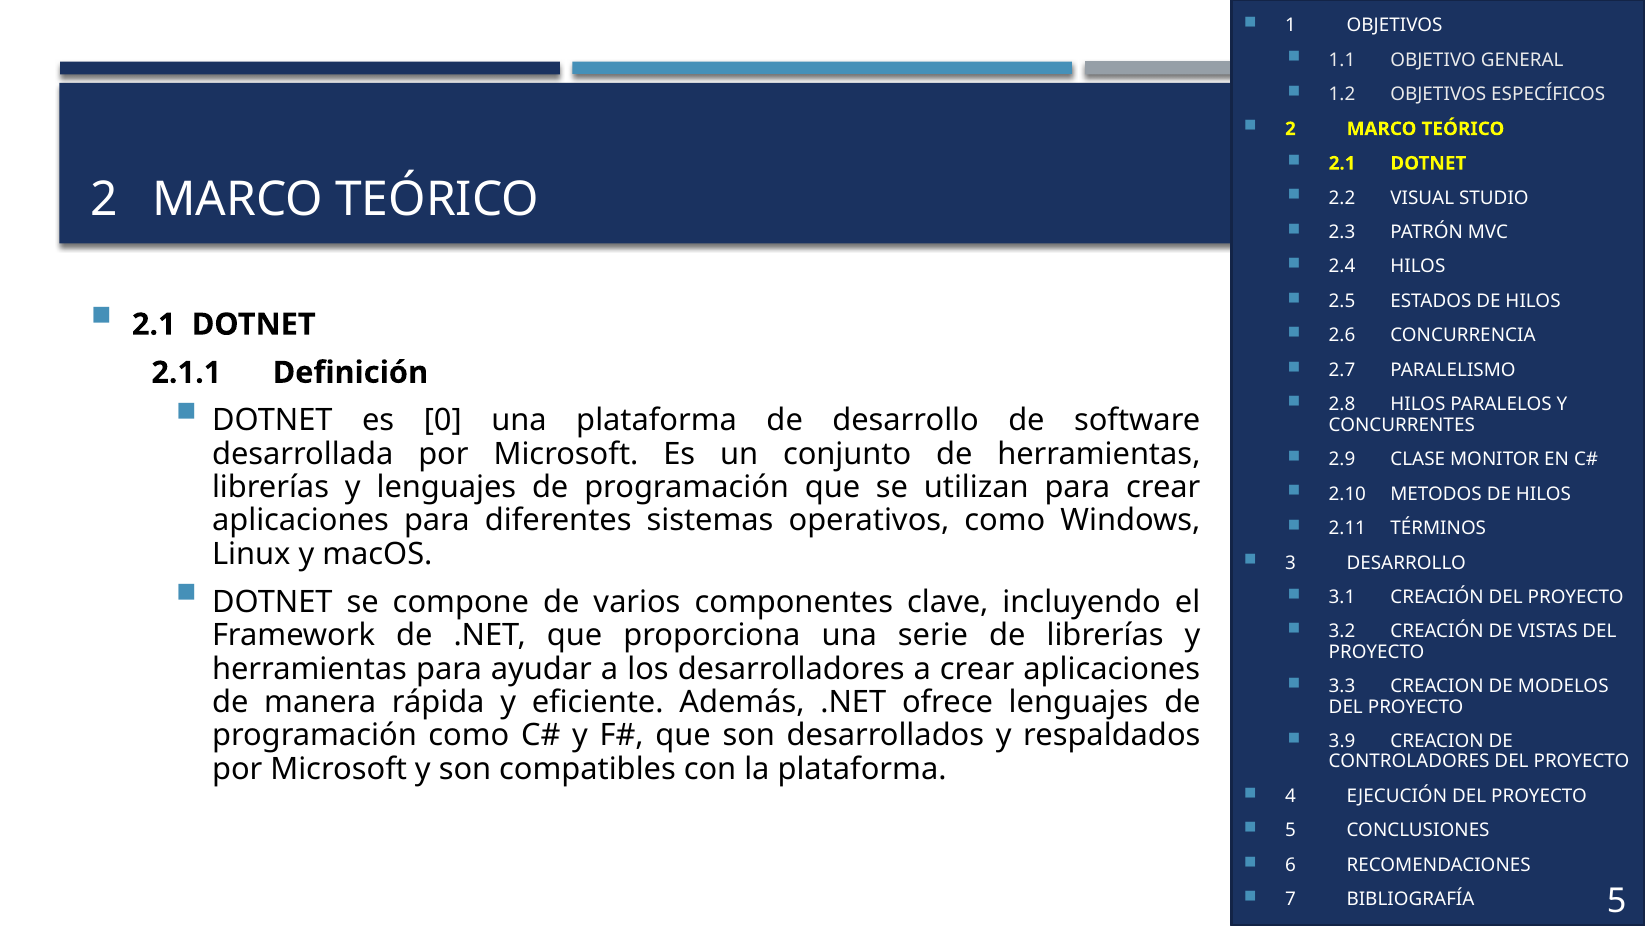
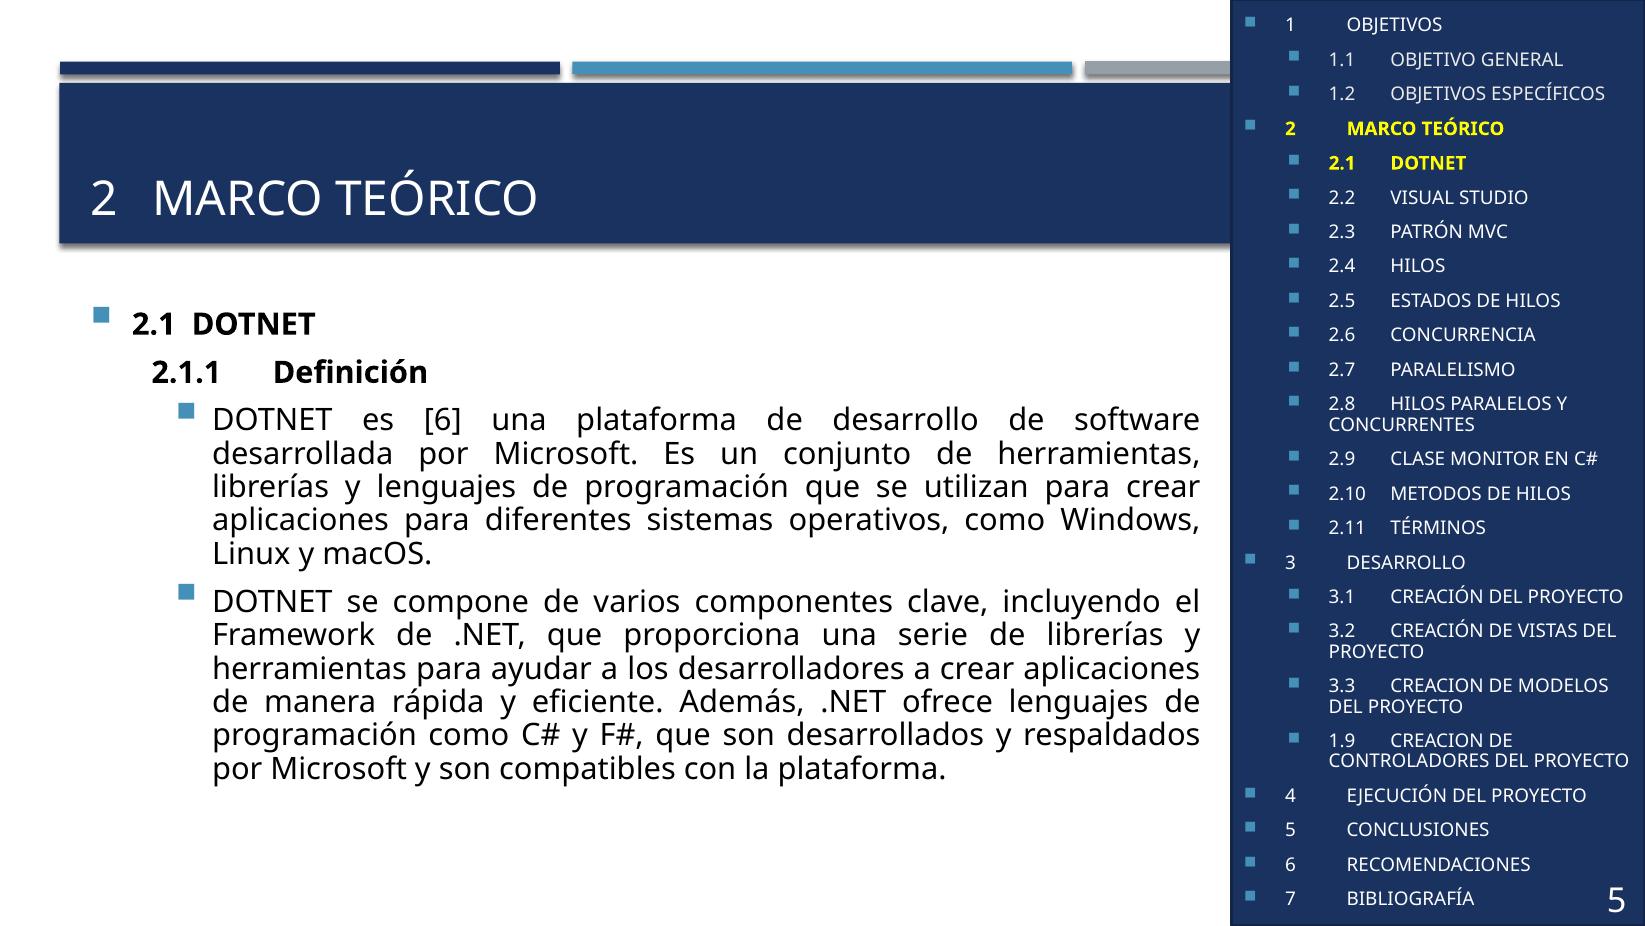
es 0: 0 -> 6
3.9: 3.9 -> 1.9
